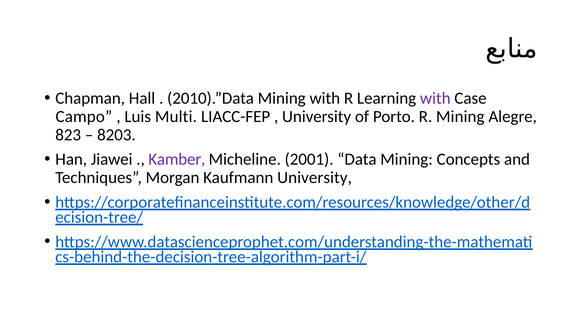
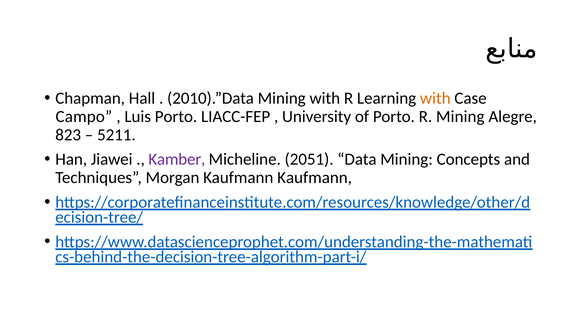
with at (435, 98) colour: purple -> orange
Luis Multi: Multi -> Porto
8203: 8203 -> 5211
2001: 2001 -> 2051
Kaufmann University: University -> Kaufmann
